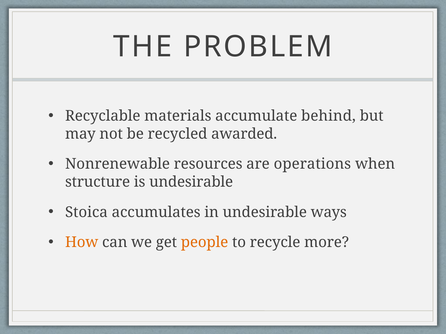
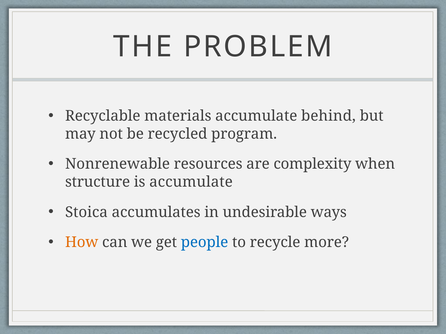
awarded: awarded -> program
operations: operations -> complexity
is undesirable: undesirable -> accumulate
people colour: orange -> blue
